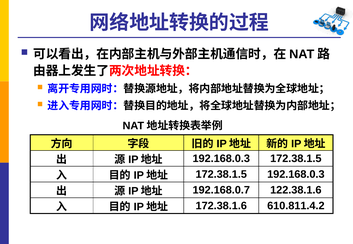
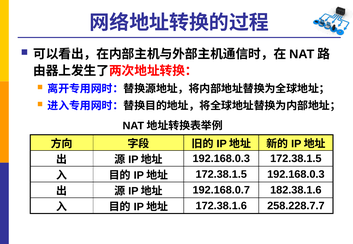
122.38.1.6: 122.38.1.6 -> 182.38.1.6
610.811.4.2: 610.811.4.2 -> 258.228.7.7
